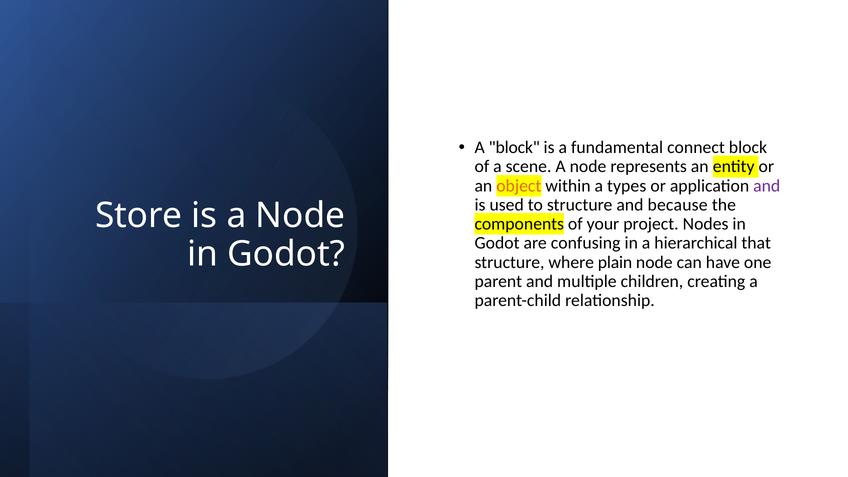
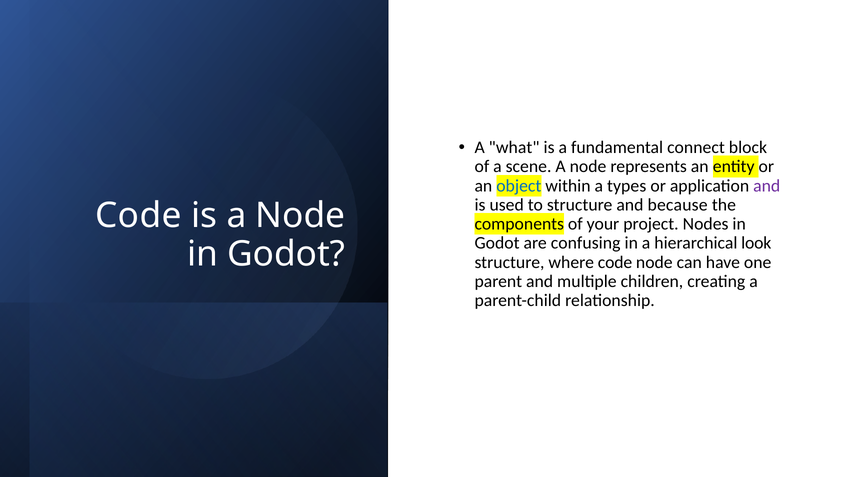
A block: block -> what
object colour: orange -> blue
Store at (139, 216): Store -> Code
that: that -> look
where plain: plain -> code
